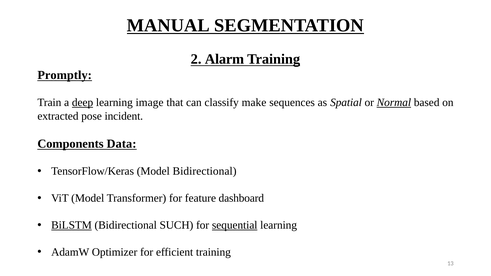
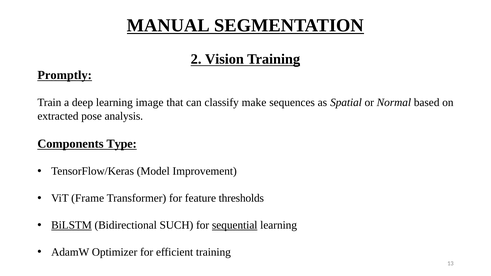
Alarm: Alarm -> Vision
deep underline: present -> none
Normal underline: present -> none
incident: incident -> analysis
Data: Data -> Type
Model Bidirectional: Bidirectional -> Improvement
ViT Model: Model -> Frame
dashboard: dashboard -> thresholds
